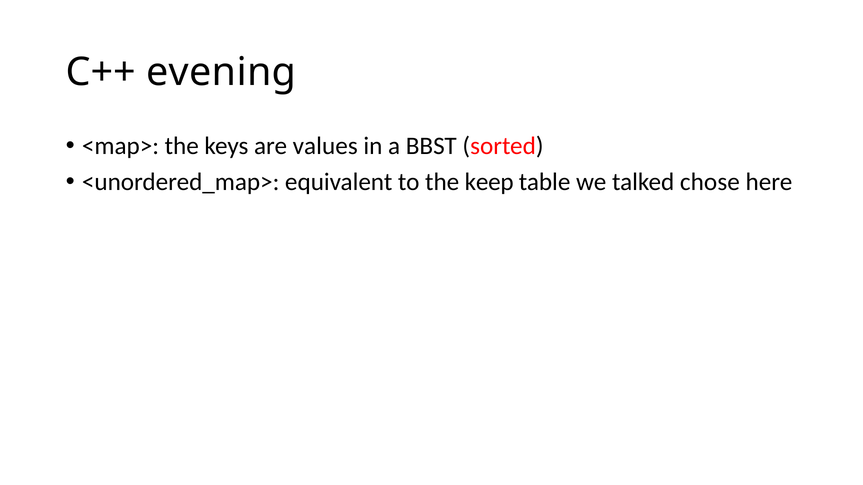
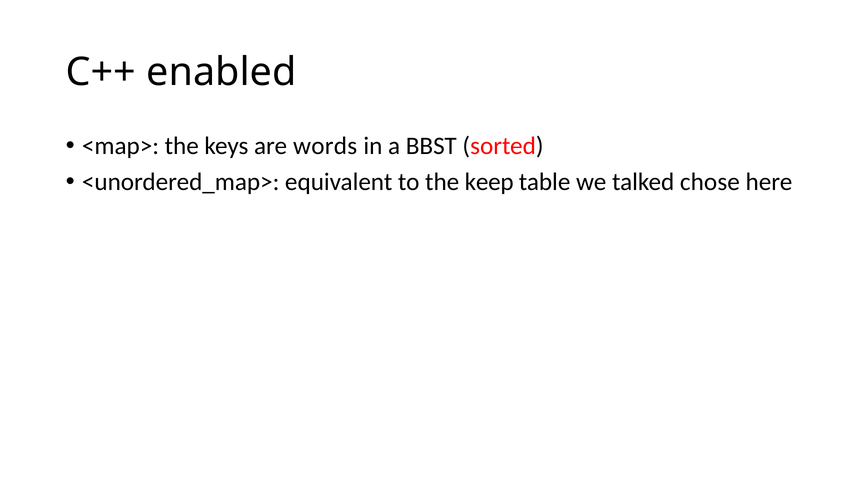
evening: evening -> enabled
values: values -> words
